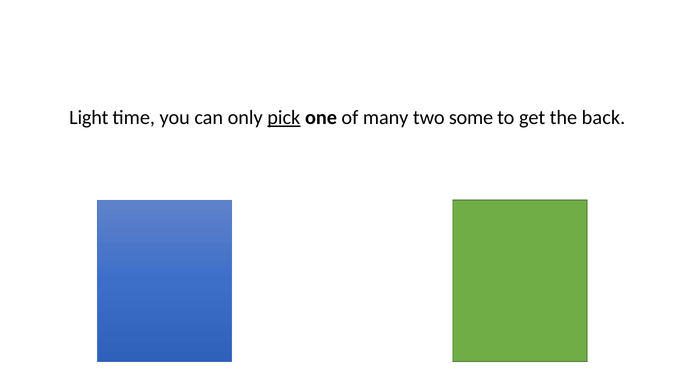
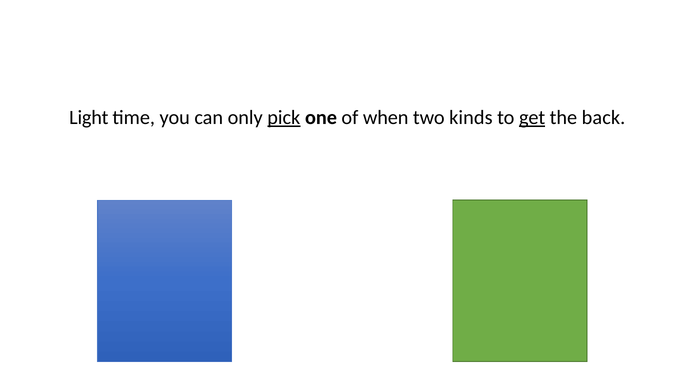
many: many -> when
some: some -> kinds
get underline: none -> present
